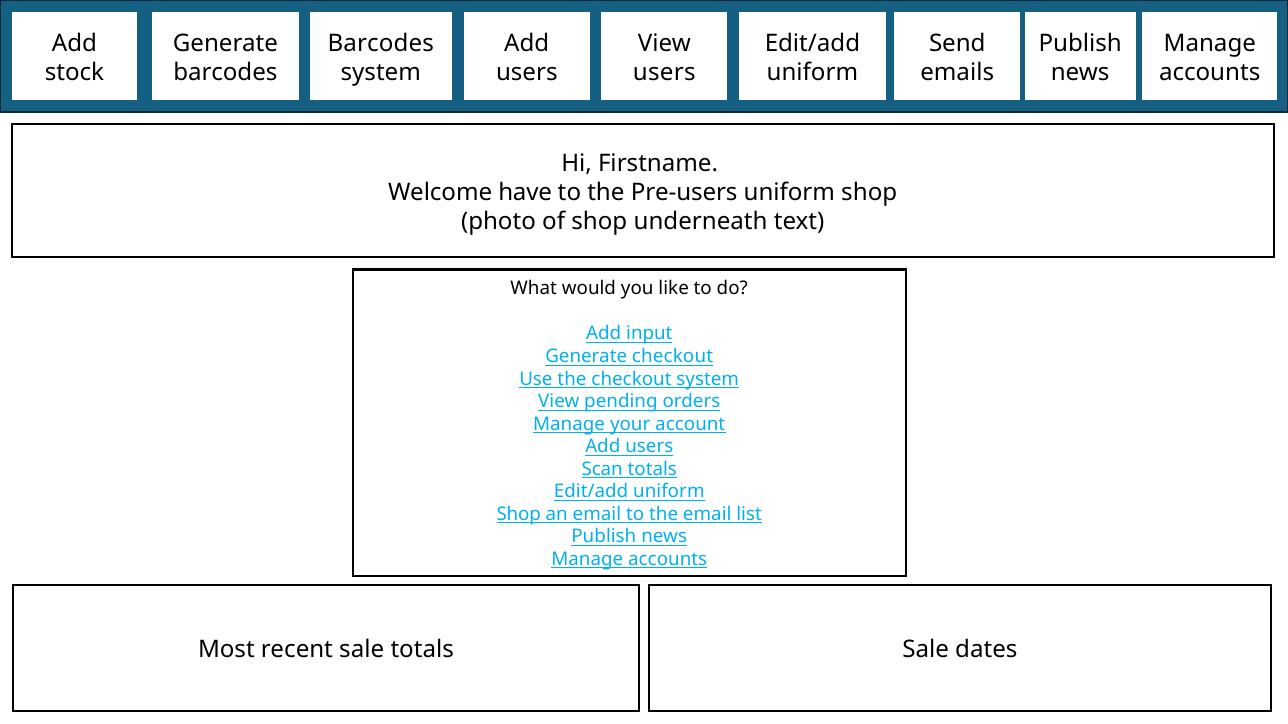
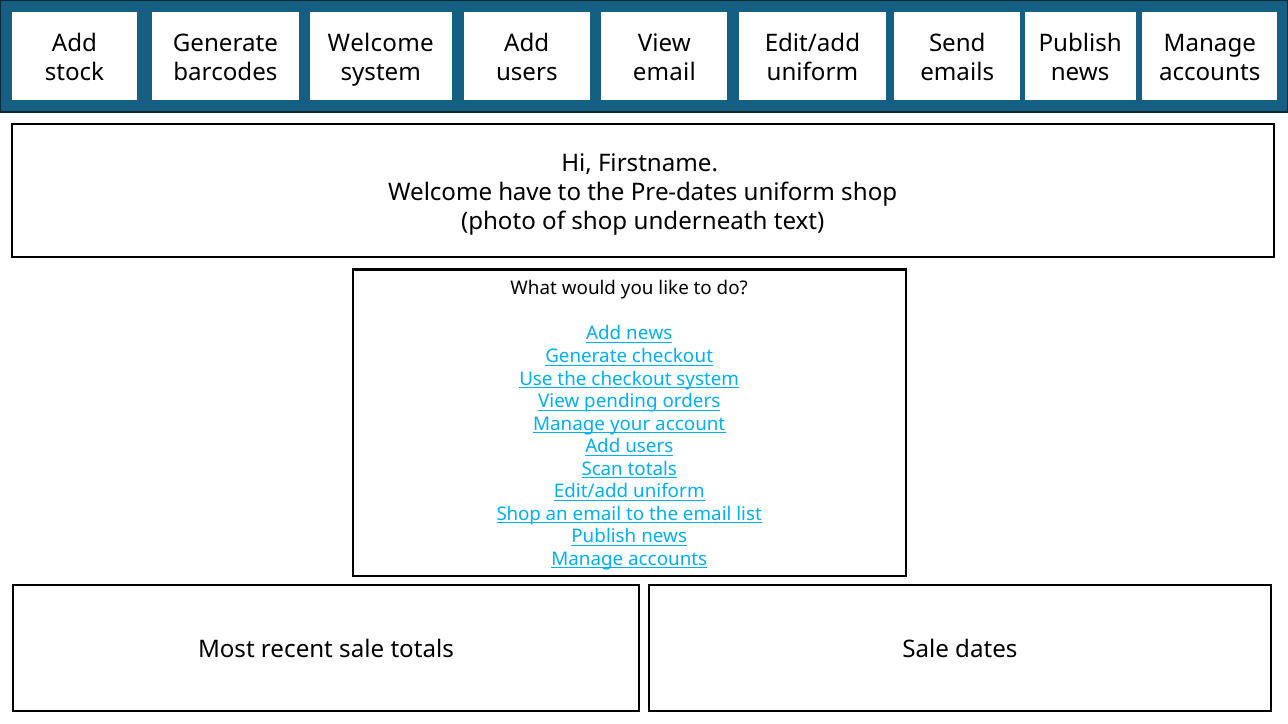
Barcodes at (381, 43): Barcodes -> Welcome
users at (664, 72): users -> email
Pre-users: Pre-users -> Pre-dates
Add input: input -> news
